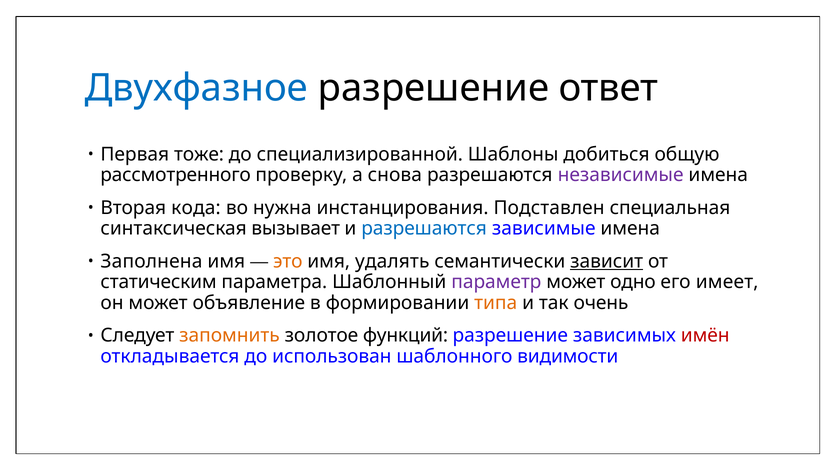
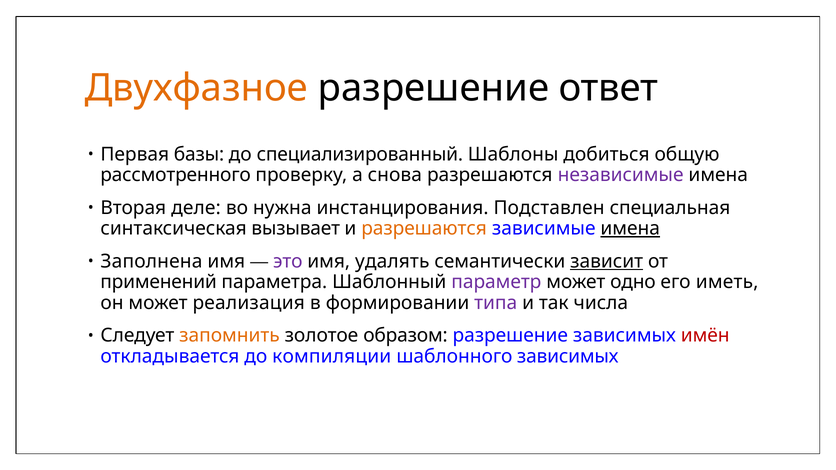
Двухфазное colour: blue -> orange
тоже: тоже -> базы
специализированной: специализированной -> специализированный
кода: кода -> деле
разрешаются at (424, 229) colour: blue -> orange
имена at (630, 229) underline: none -> present
это colour: orange -> purple
статическим: статическим -> применений
имеет: имеет -> иметь
объявление: объявление -> реализация
типа colour: orange -> purple
очень: очень -> числа
функций: функций -> образом
использован: использован -> компиляции
шаблонного видимости: видимости -> зависимых
